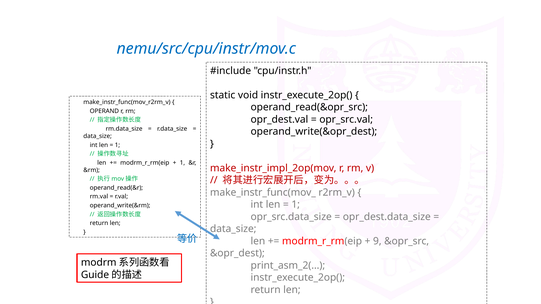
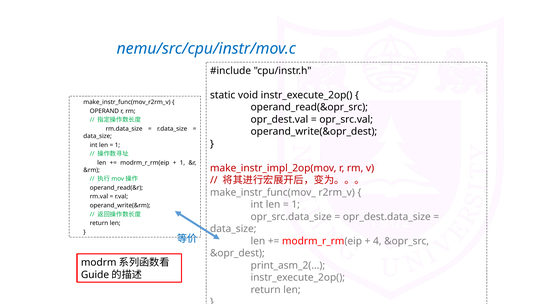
9: 9 -> 4
